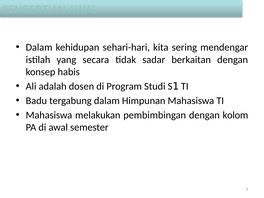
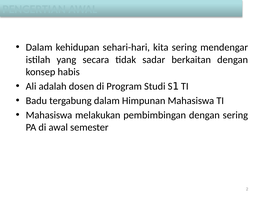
dengan kolom: kolom -> sering
